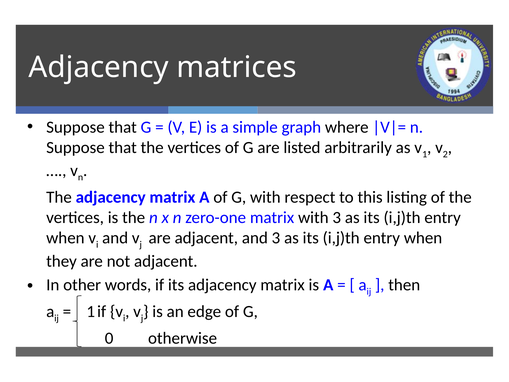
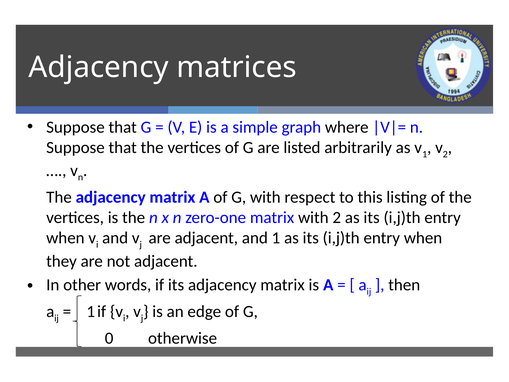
with 3: 3 -> 2
and 3: 3 -> 1
